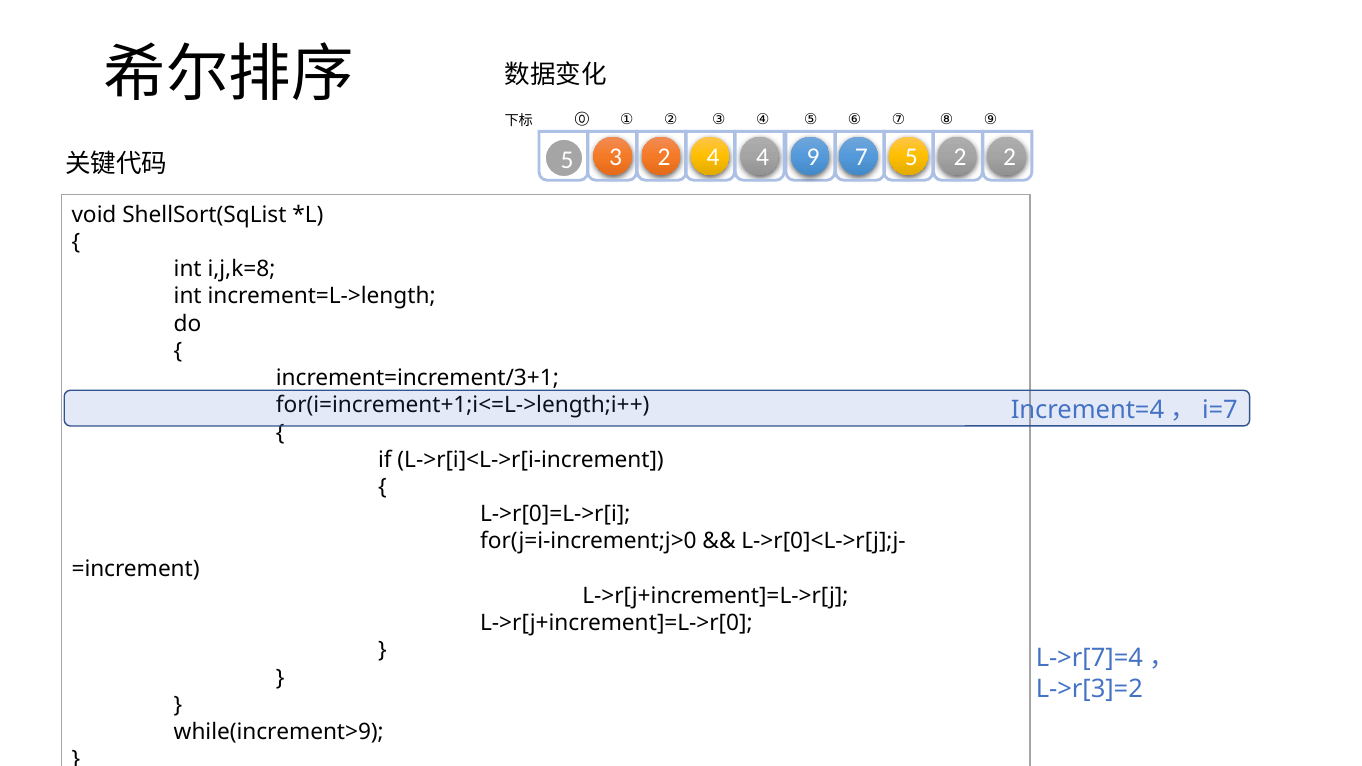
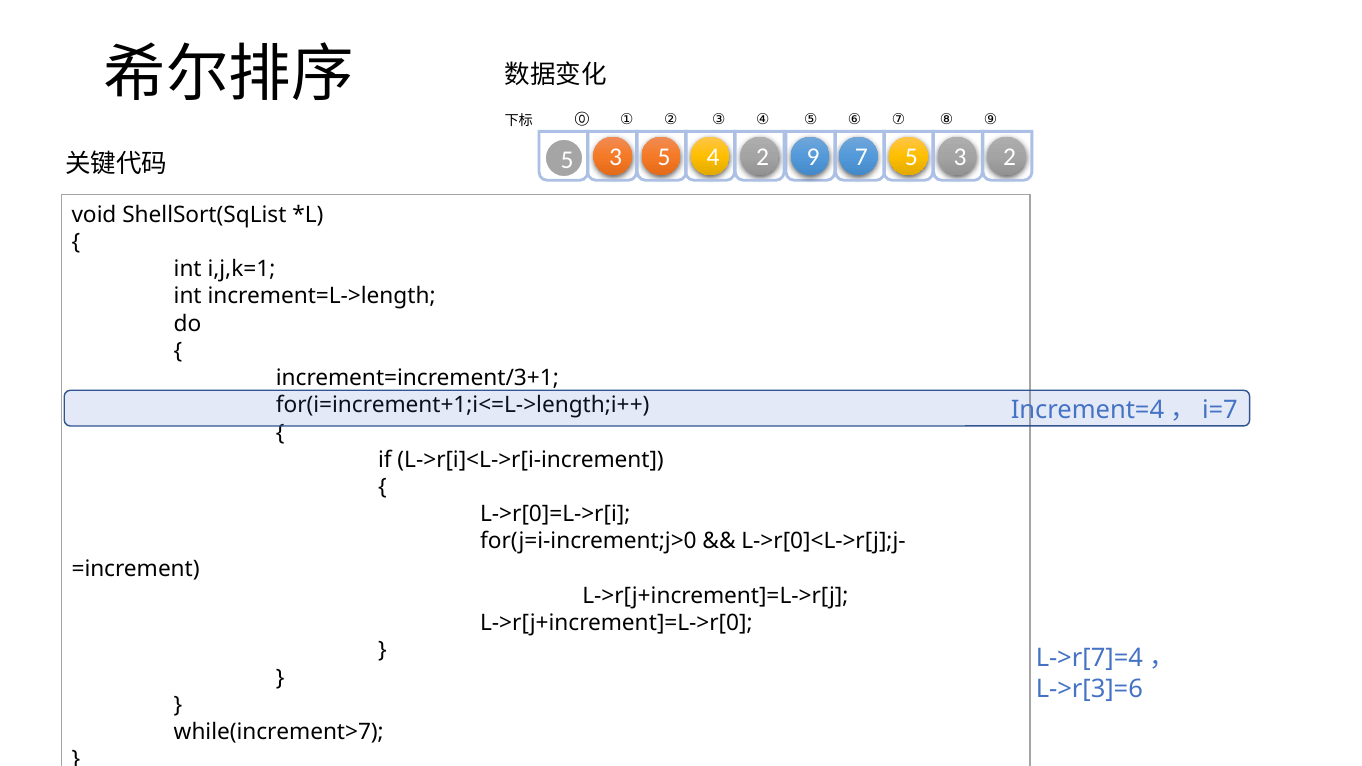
3 2: 2 -> 5
4 4: 4 -> 2
5 2: 2 -> 3
i,j,k=8: i,j,k=8 -> i,j,k=1
L->r[3]=2: L->r[3]=2 -> L->r[3]=6
while(increment>9: while(increment>9 -> while(increment>7
